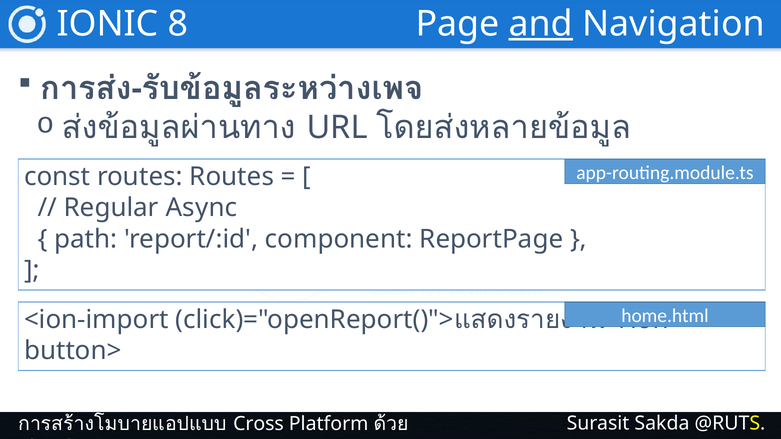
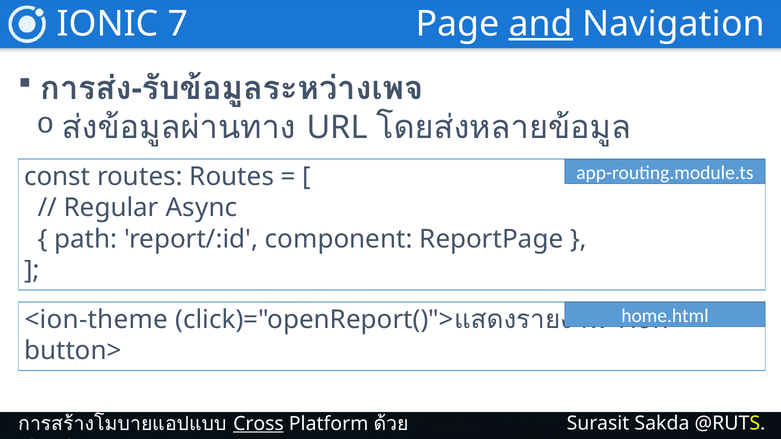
8: 8 -> 7
<ion-import: <ion-import -> <ion-theme
Cross underline: none -> present
